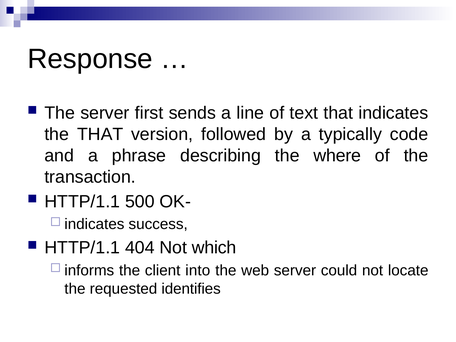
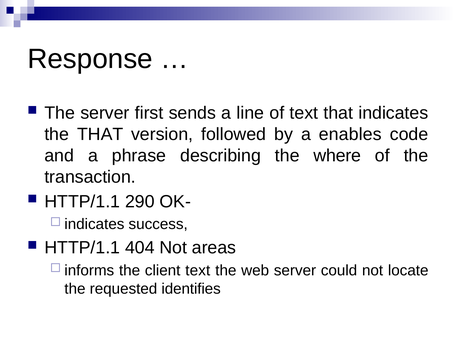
typically: typically -> enables
500: 500 -> 290
which: which -> areas
client into: into -> text
